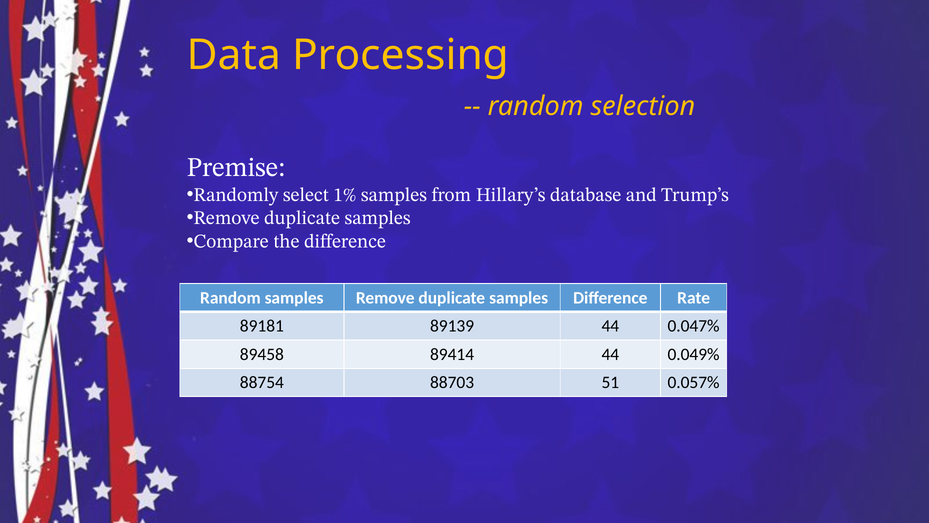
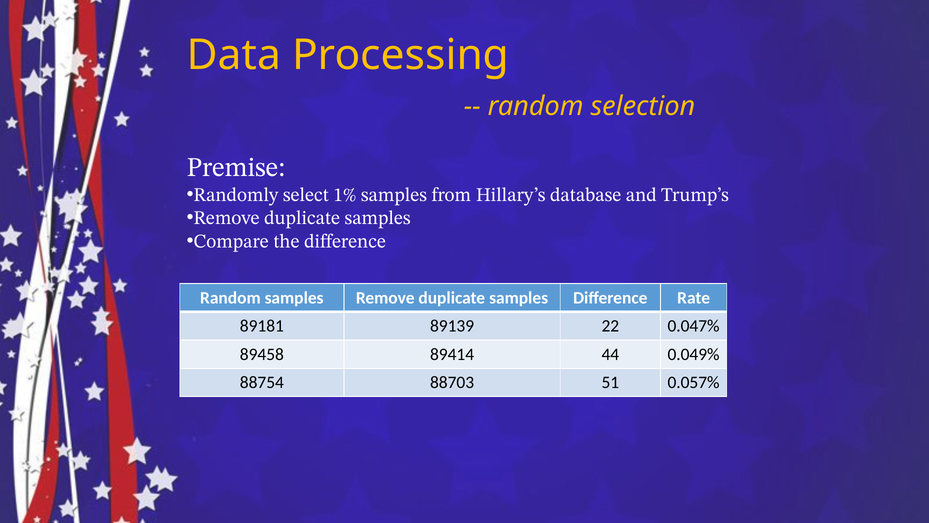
89139 44: 44 -> 22
